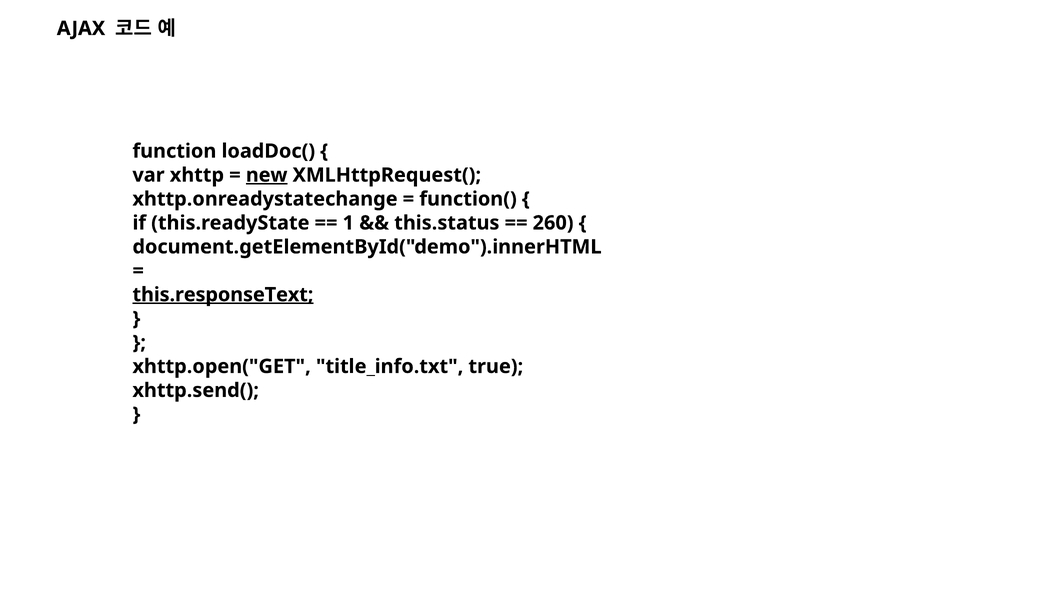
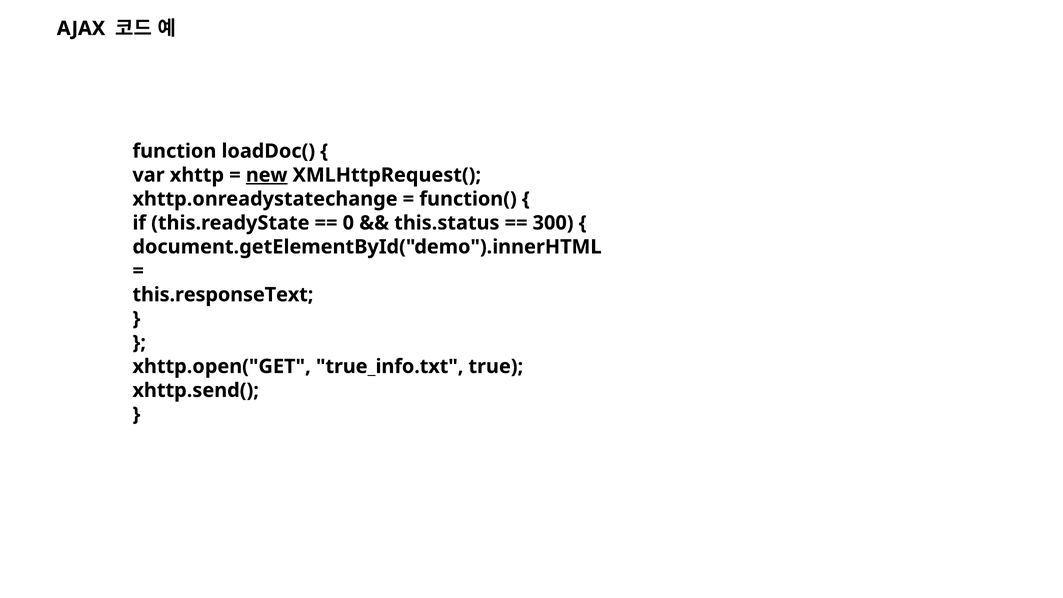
1: 1 -> 0
260: 260 -> 300
this.responseText underline: present -> none
title_info.txt: title_info.txt -> true_info.txt
